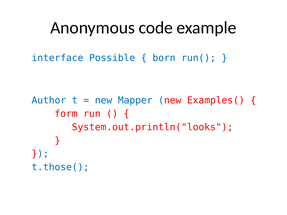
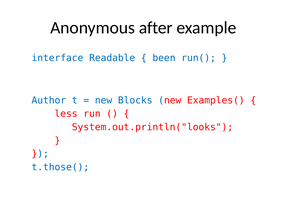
code: code -> after
Possible: Possible -> Readable
born: born -> been
Mapper: Mapper -> Blocks
form: form -> less
